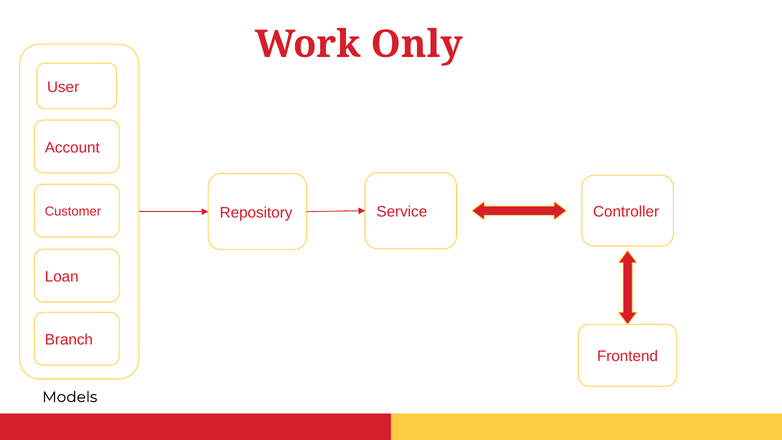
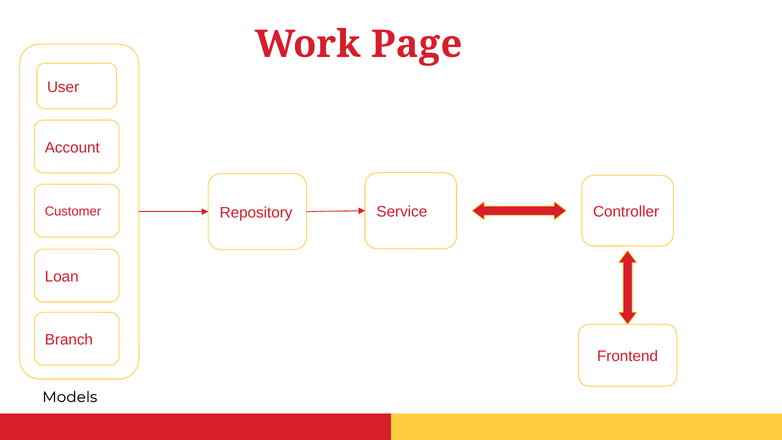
Only: Only -> Page
